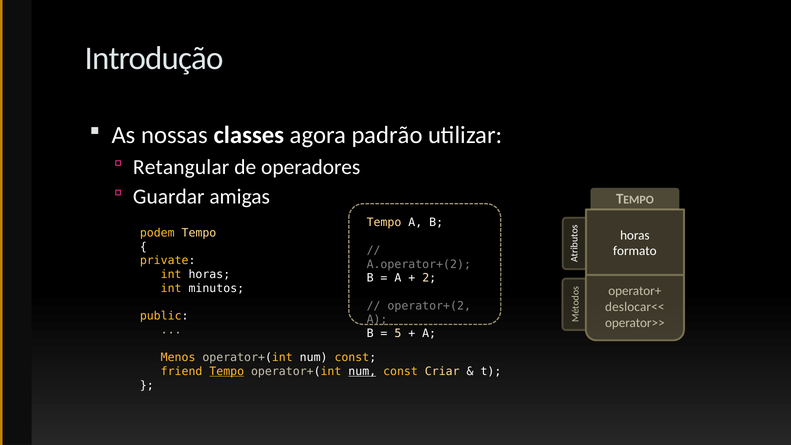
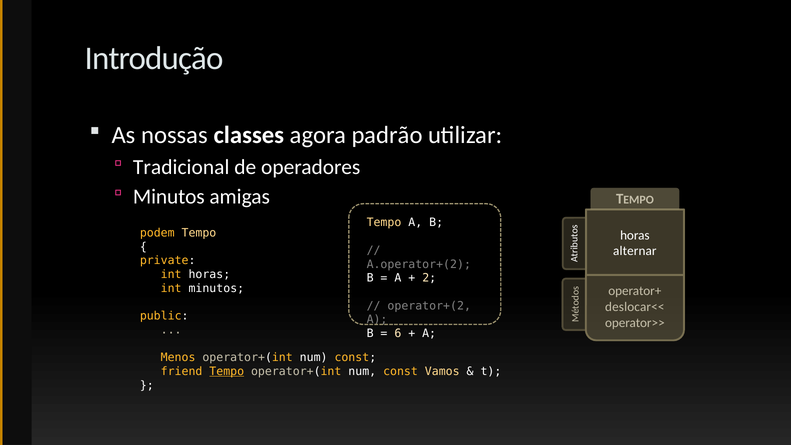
Retangular: Retangular -> Tradicional
Guardar at (169, 197): Guardar -> Minutos
formato: formato -> alternar
5: 5 -> 6
num at (362, 371) underline: present -> none
Criar: Criar -> Vamos
